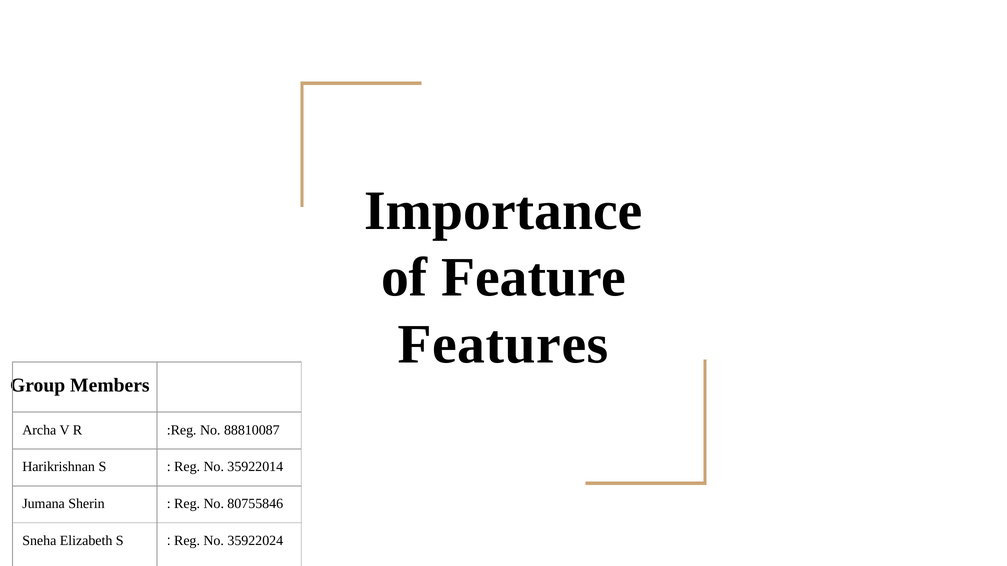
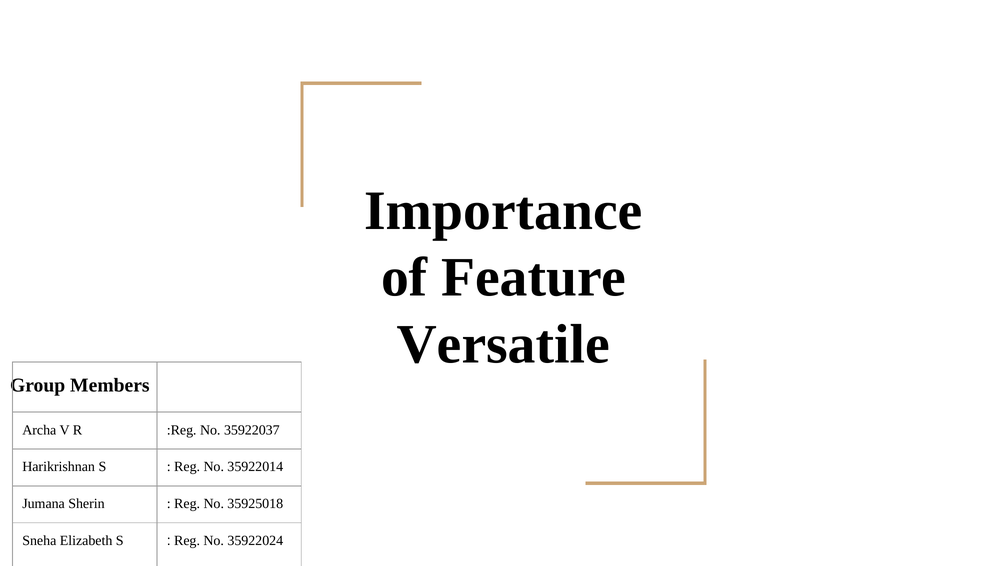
Features: Features -> Versatile
88810087: 88810087 -> 35922037
80755846: 80755846 -> 35925018
